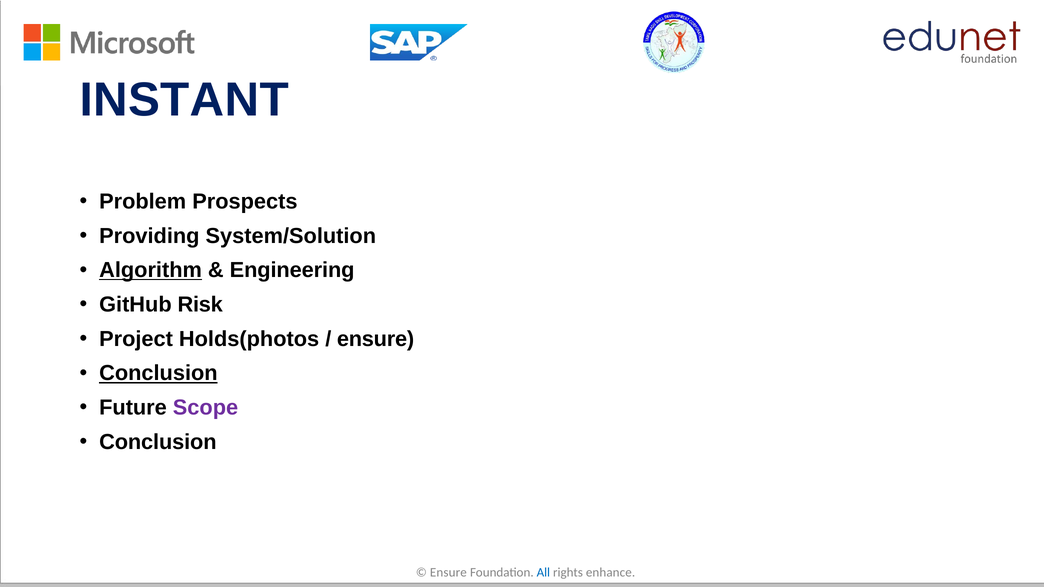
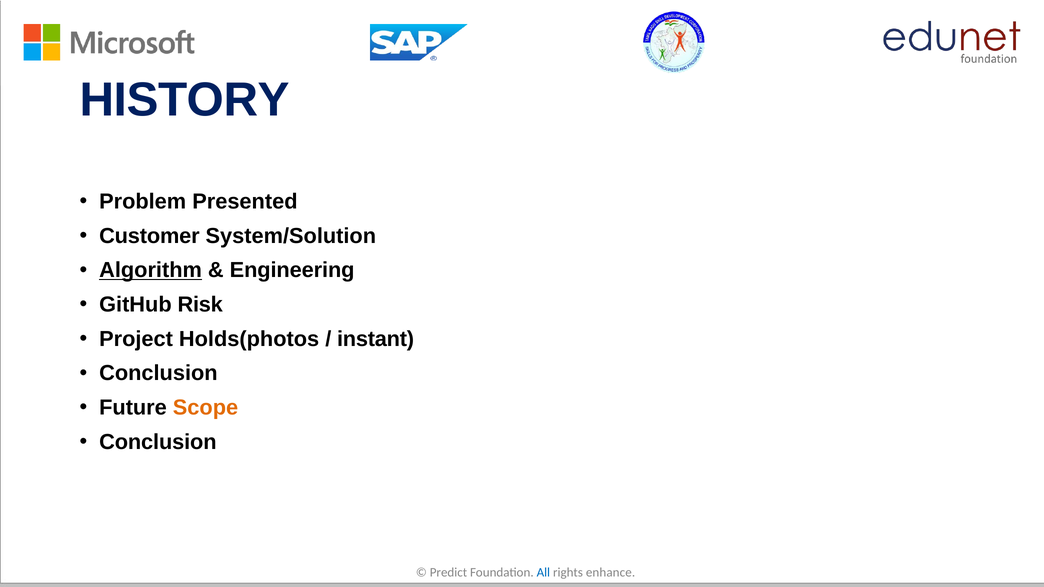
INSTANT: INSTANT -> HISTORY
Prospects: Prospects -> Presented
Providing: Providing -> Customer
ensure at (376, 339): ensure -> instant
Conclusion at (158, 373) underline: present -> none
Scope colour: purple -> orange
Ensure at (448, 572): Ensure -> Predict
